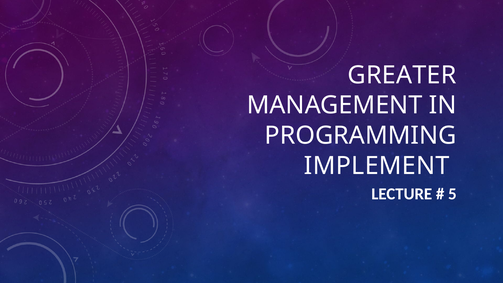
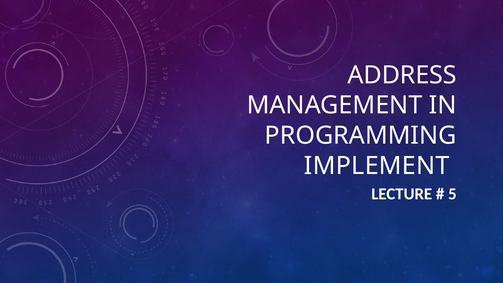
GREATER: GREATER -> ADDRESS
